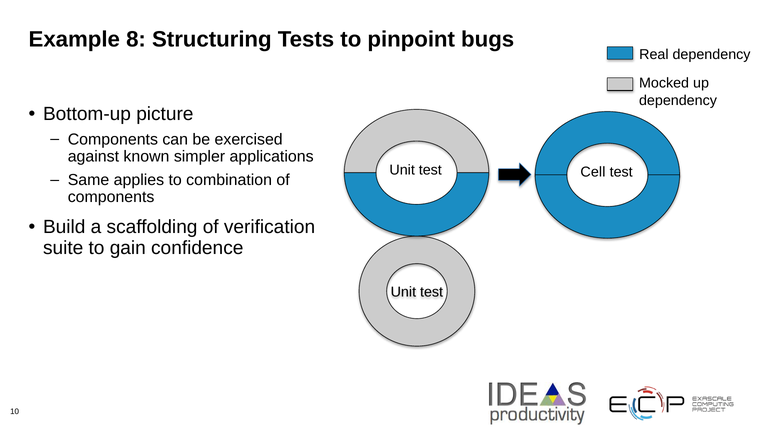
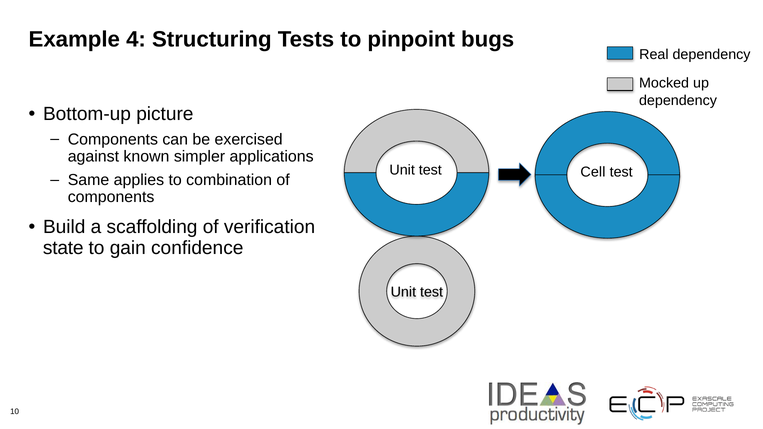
8: 8 -> 4
suite: suite -> state
